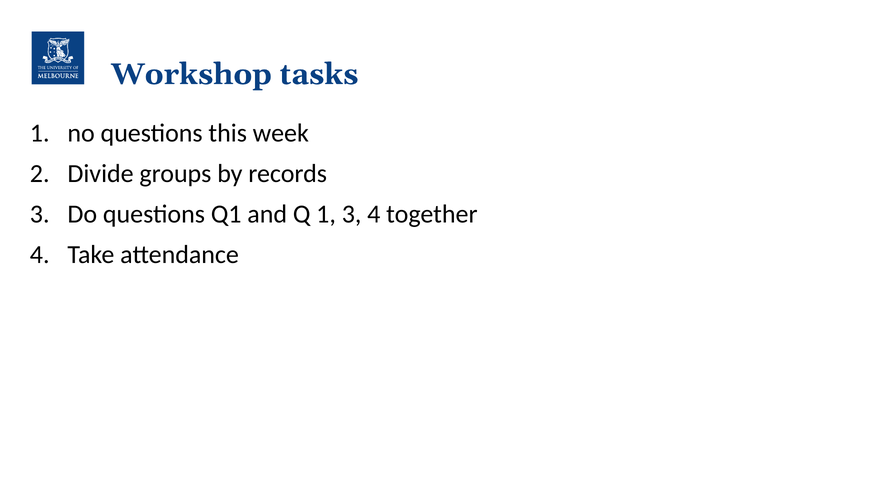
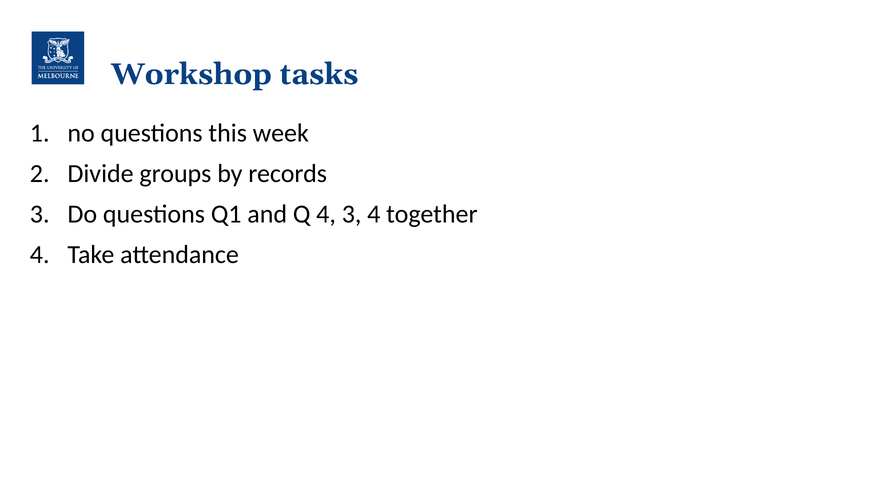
Q 1: 1 -> 4
